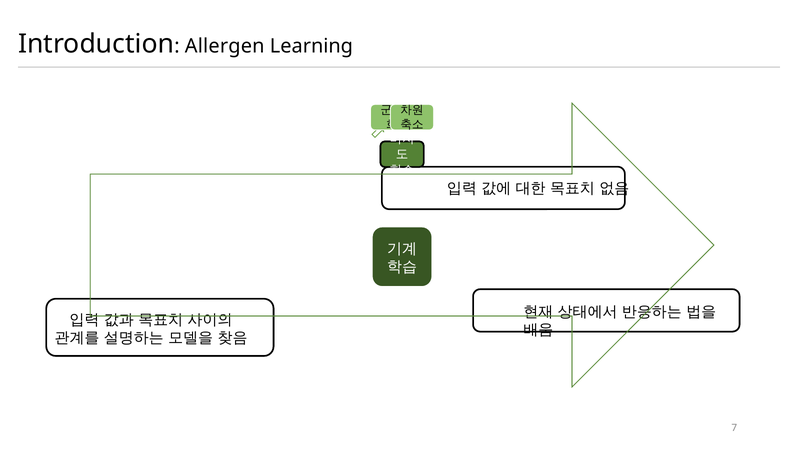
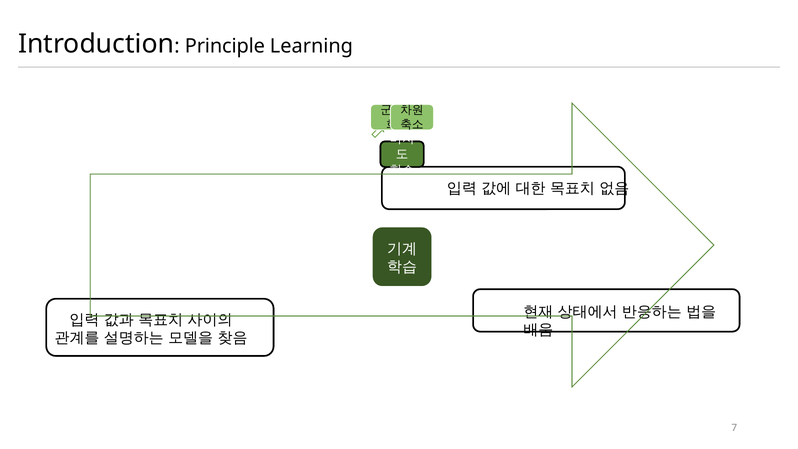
Allergen: Allergen -> Principle
